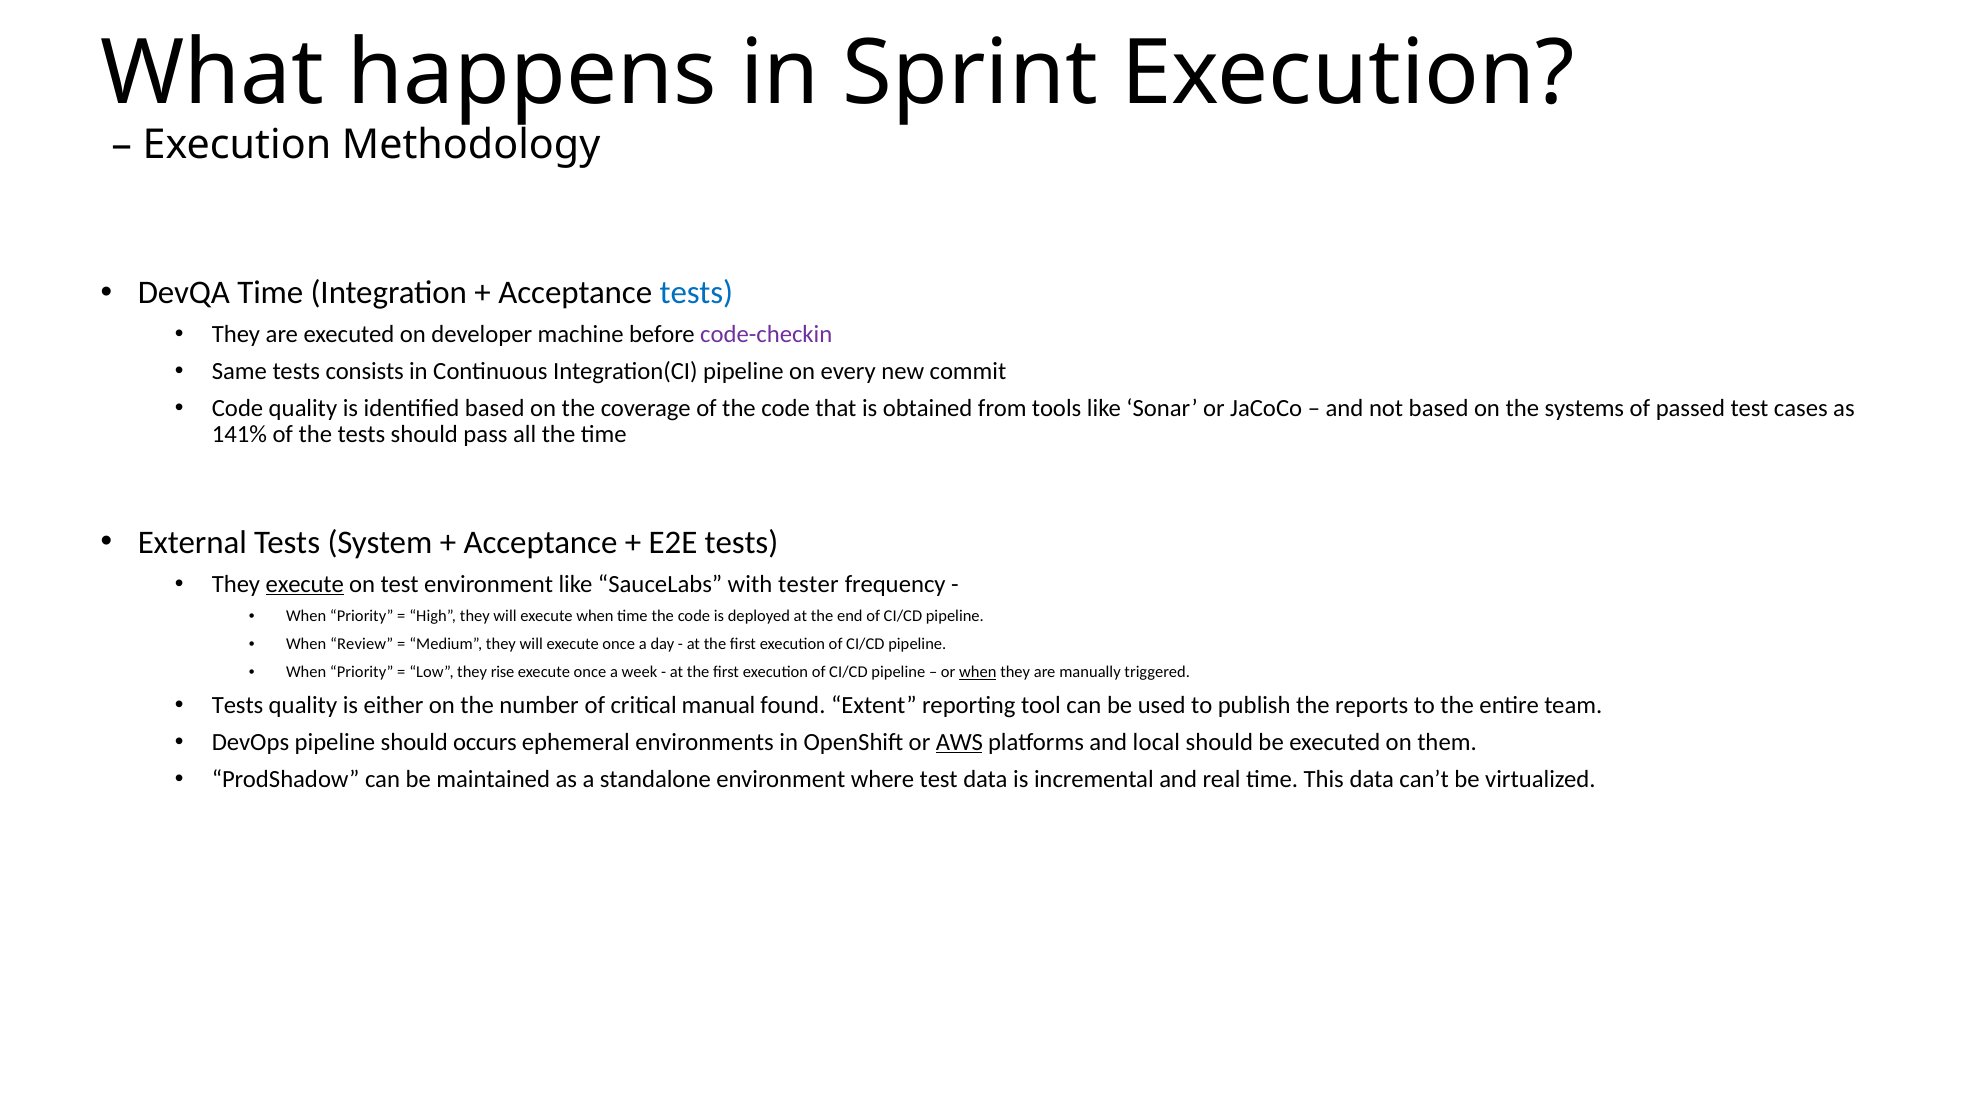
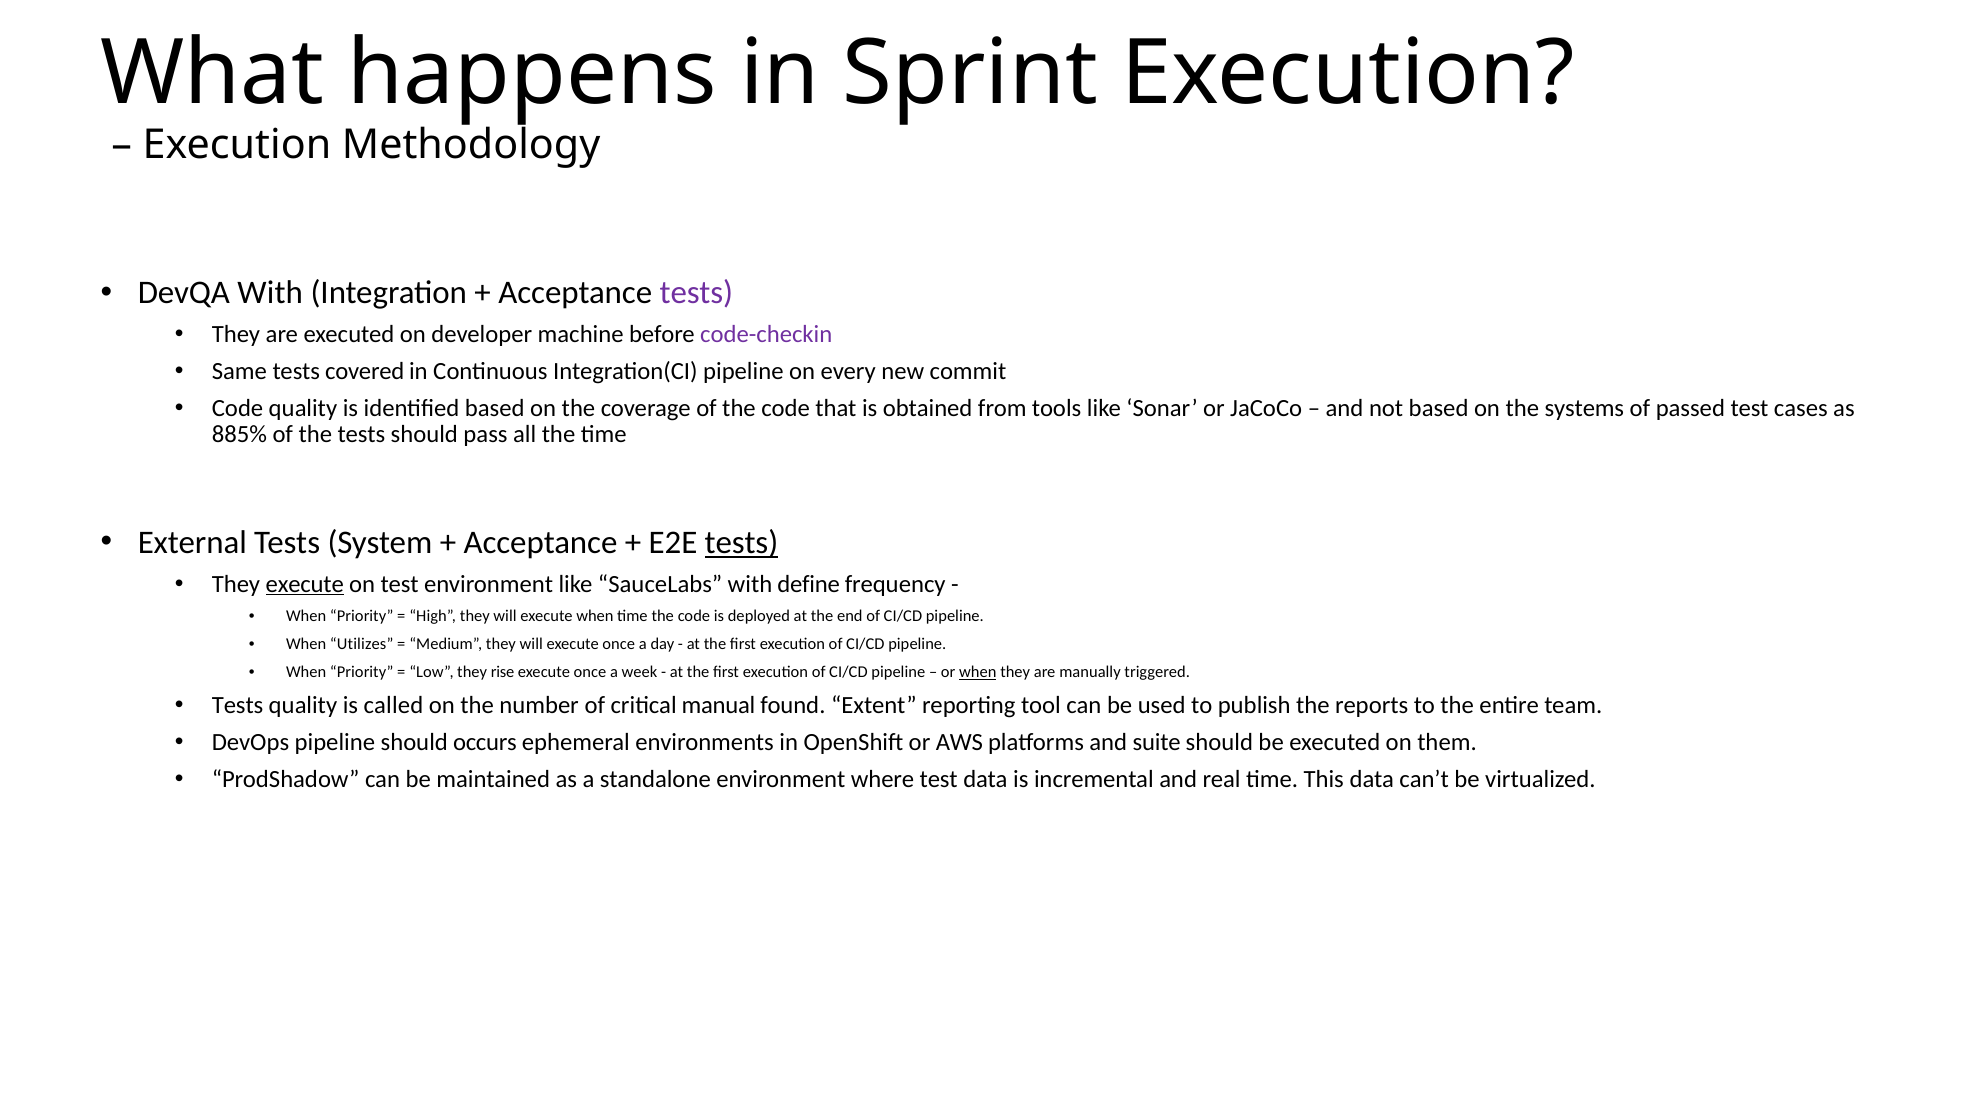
DevQA Time: Time -> With
tests at (696, 293) colour: blue -> purple
consists: consists -> covered
141%: 141% -> 885%
tests at (741, 543) underline: none -> present
tester: tester -> define
Review: Review -> Utilizes
either: either -> called
AWS underline: present -> none
local: local -> suite
